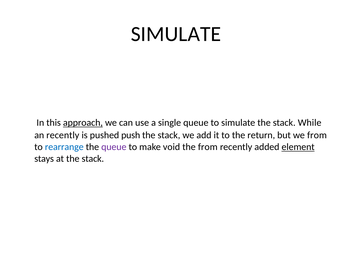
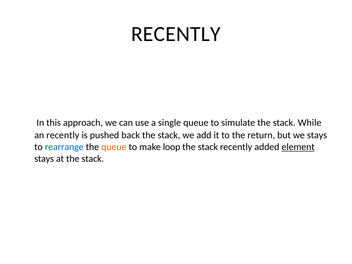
SIMULATE at (176, 34): SIMULATE -> RECENTLY
approach underline: present -> none
push: push -> back
we from: from -> stays
queue at (114, 147) colour: purple -> orange
void: void -> loop
from at (208, 147): from -> stack
